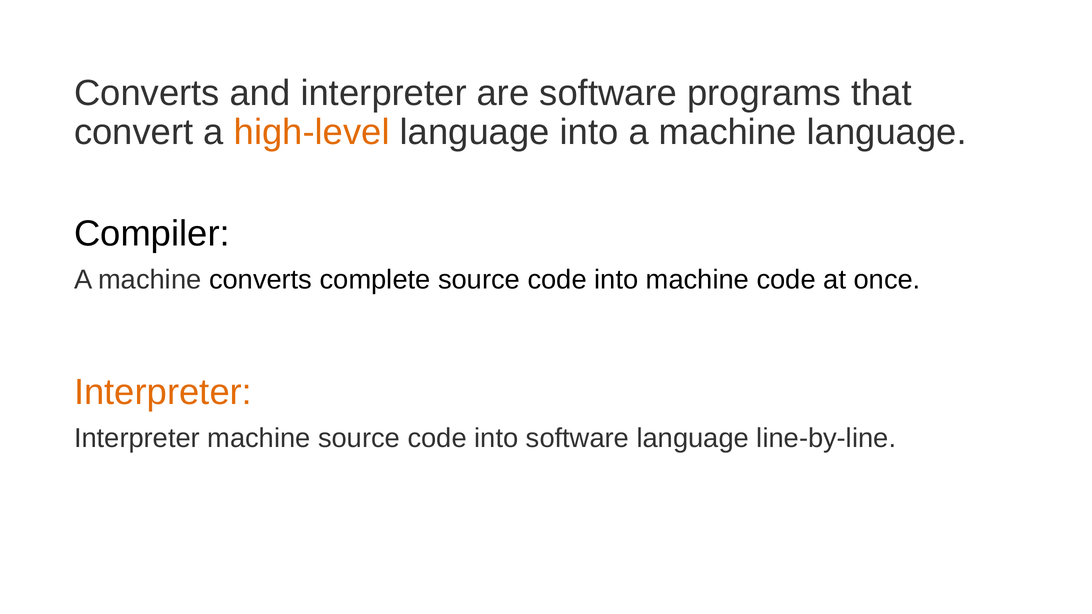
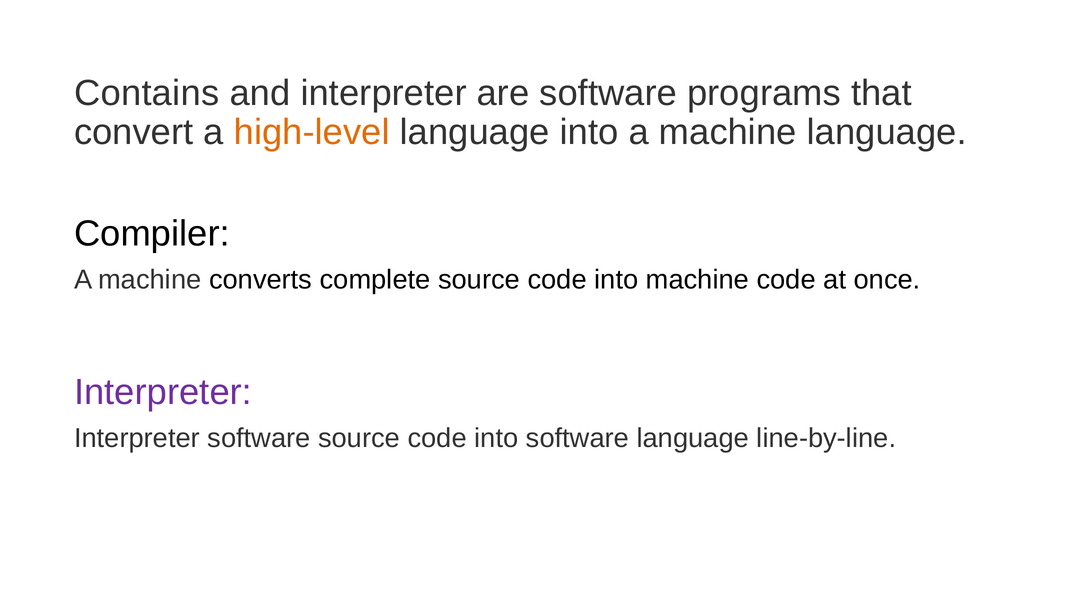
Converts at (147, 93): Converts -> Contains
Interpreter at (163, 392) colour: orange -> purple
Interpreter machine: machine -> software
